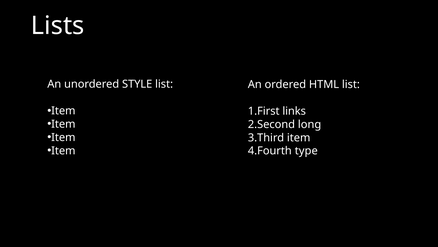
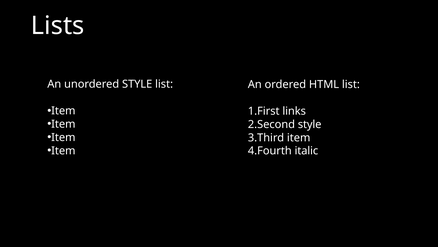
long at (310, 124): long -> style
type: type -> italic
